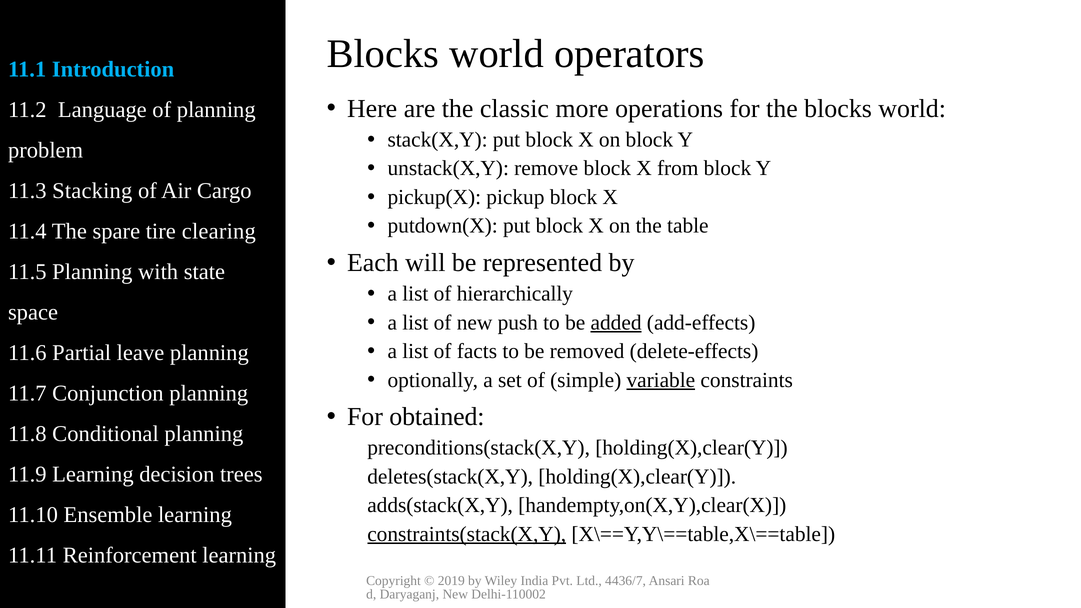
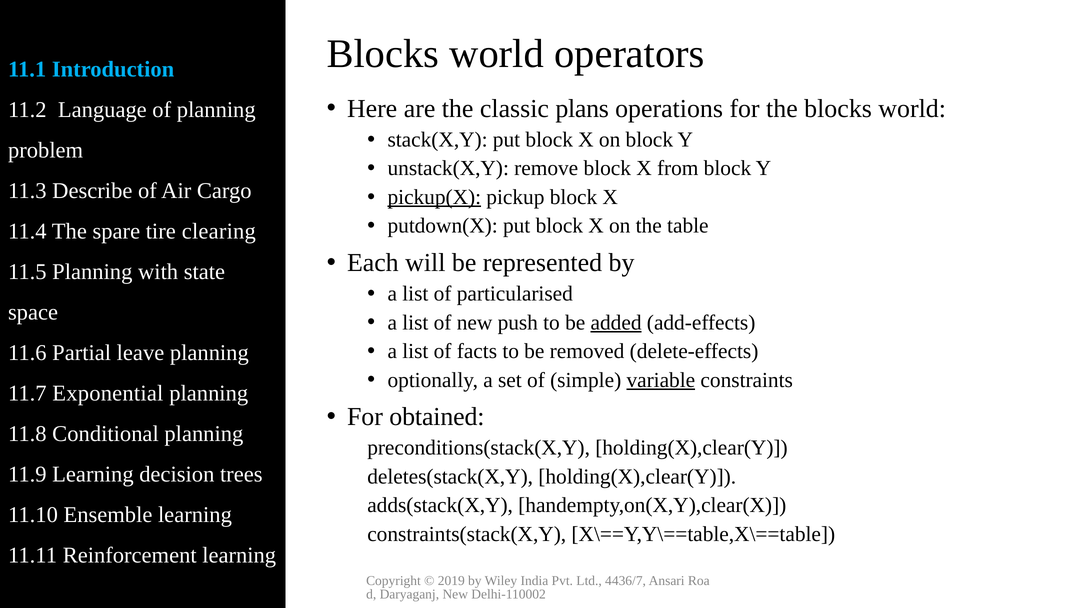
more: more -> plans
Stacking: Stacking -> Describe
pickup(X underline: none -> present
hierarchically: hierarchically -> particularised
Conjunction: Conjunction -> Exponential
constraints(stack(X,Y underline: present -> none
